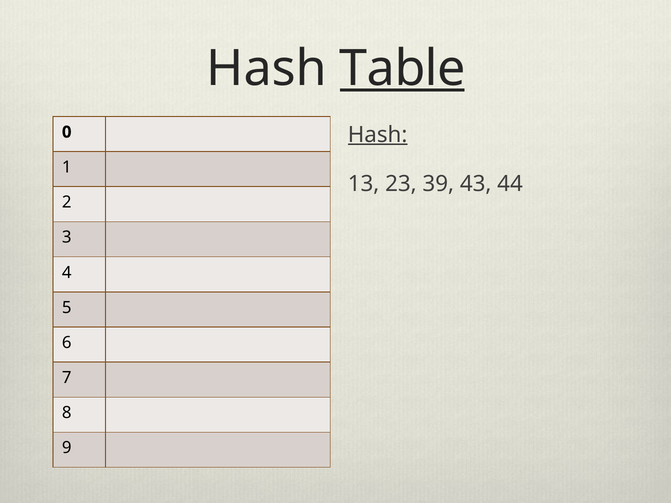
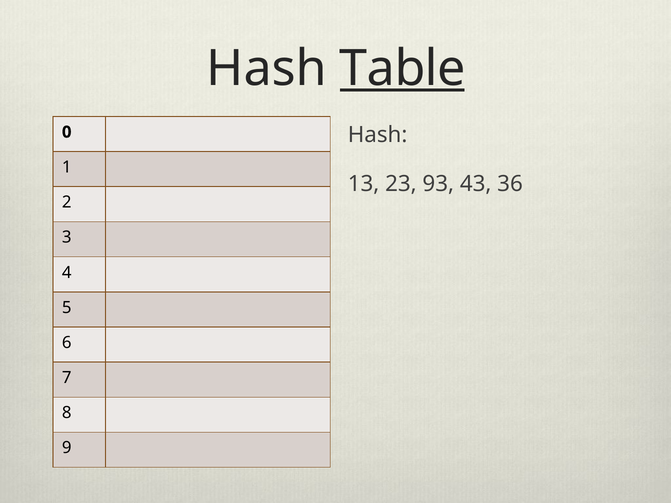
Hash at (378, 135) underline: present -> none
39: 39 -> 93
44: 44 -> 36
